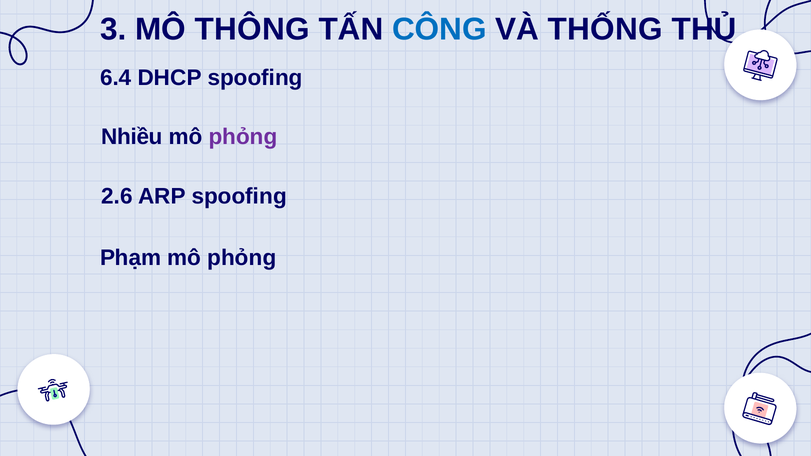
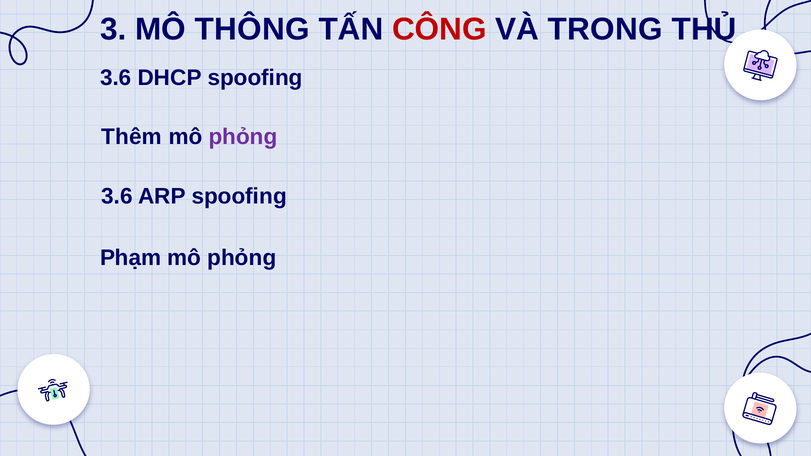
CÔNG colour: blue -> red
THỐNG: THỐNG -> TRONG
6.4 at (116, 78): 6.4 -> 3.6
Nhiều: Nhiều -> Thêm
2.6 at (117, 196): 2.6 -> 3.6
